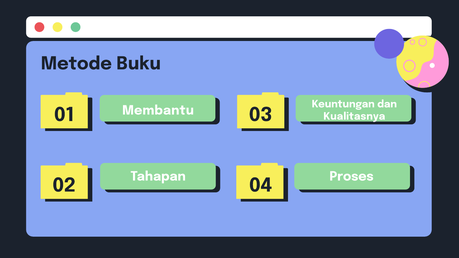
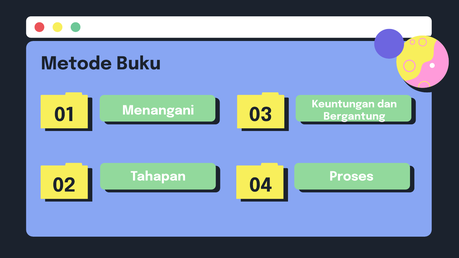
Membantu: Membantu -> Menangani
Kualitasnya: Kualitasnya -> Bergantung
